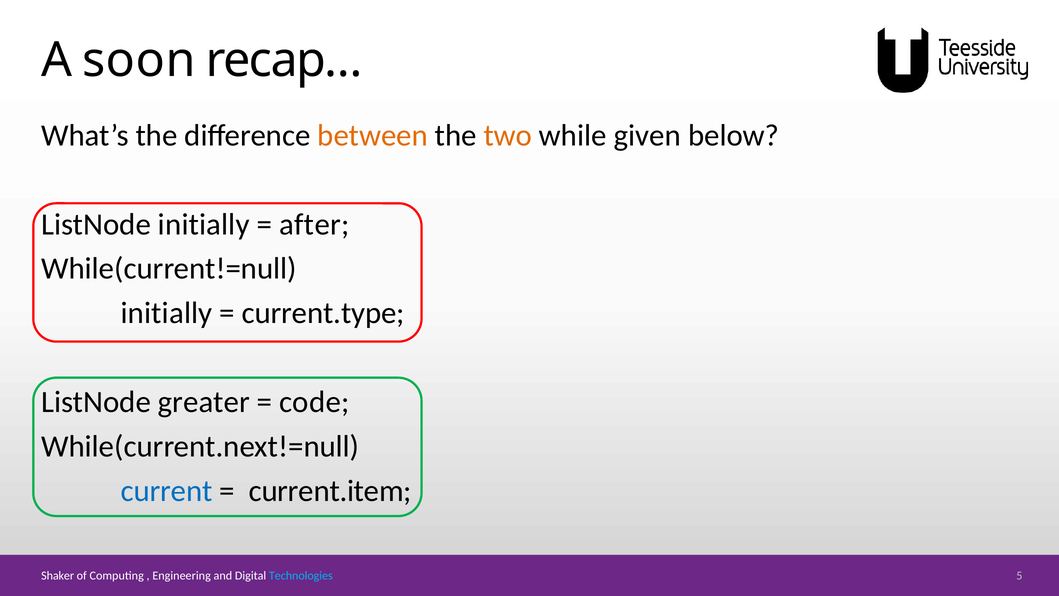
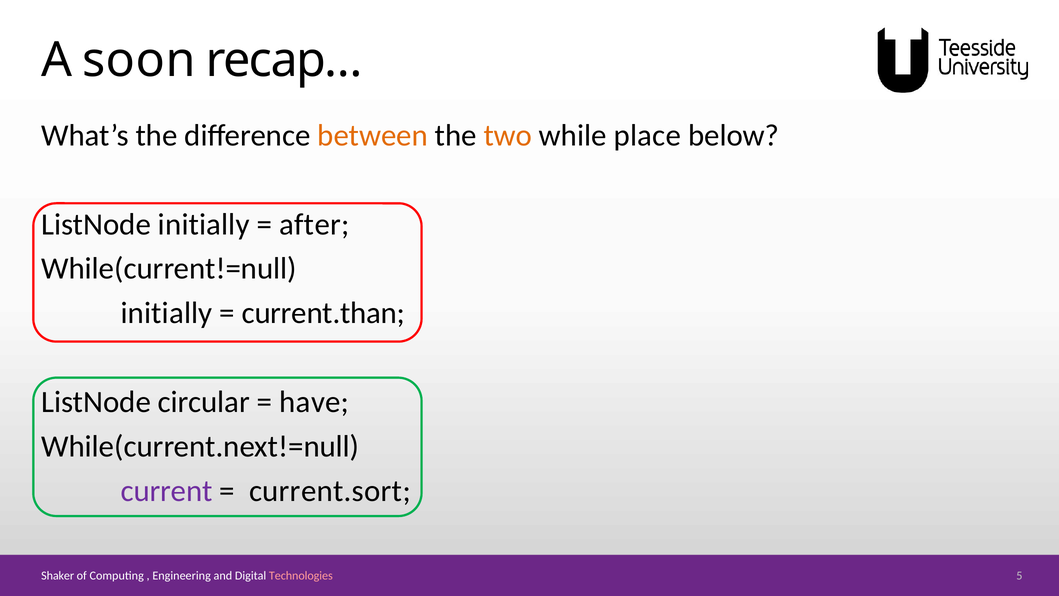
given: given -> place
current.type: current.type -> current.than
greater: greater -> circular
code: code -> have
current colour: blue -> purple
current.item: current.item -> current.sort
Technologies colour: light blue -> pink
